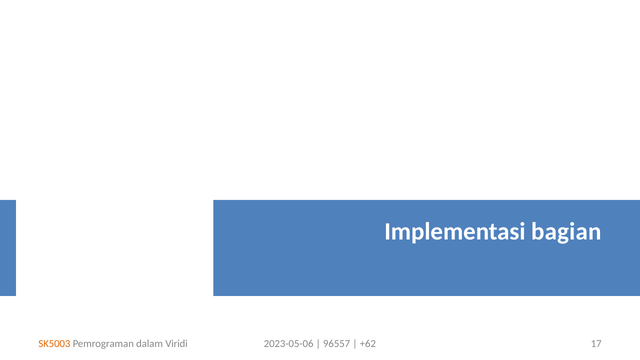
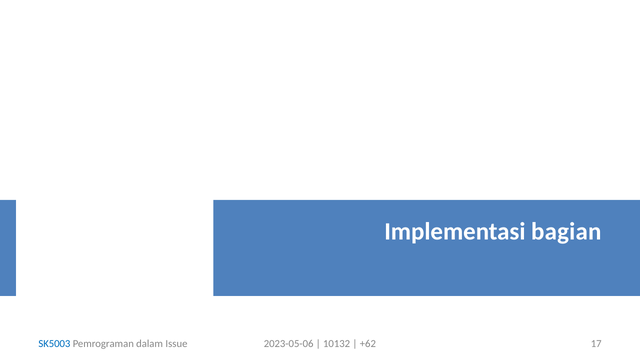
SK5003 colour: orange -> blue
Viridi: Viridi -> Issue
96557: 96557 -> 10132
